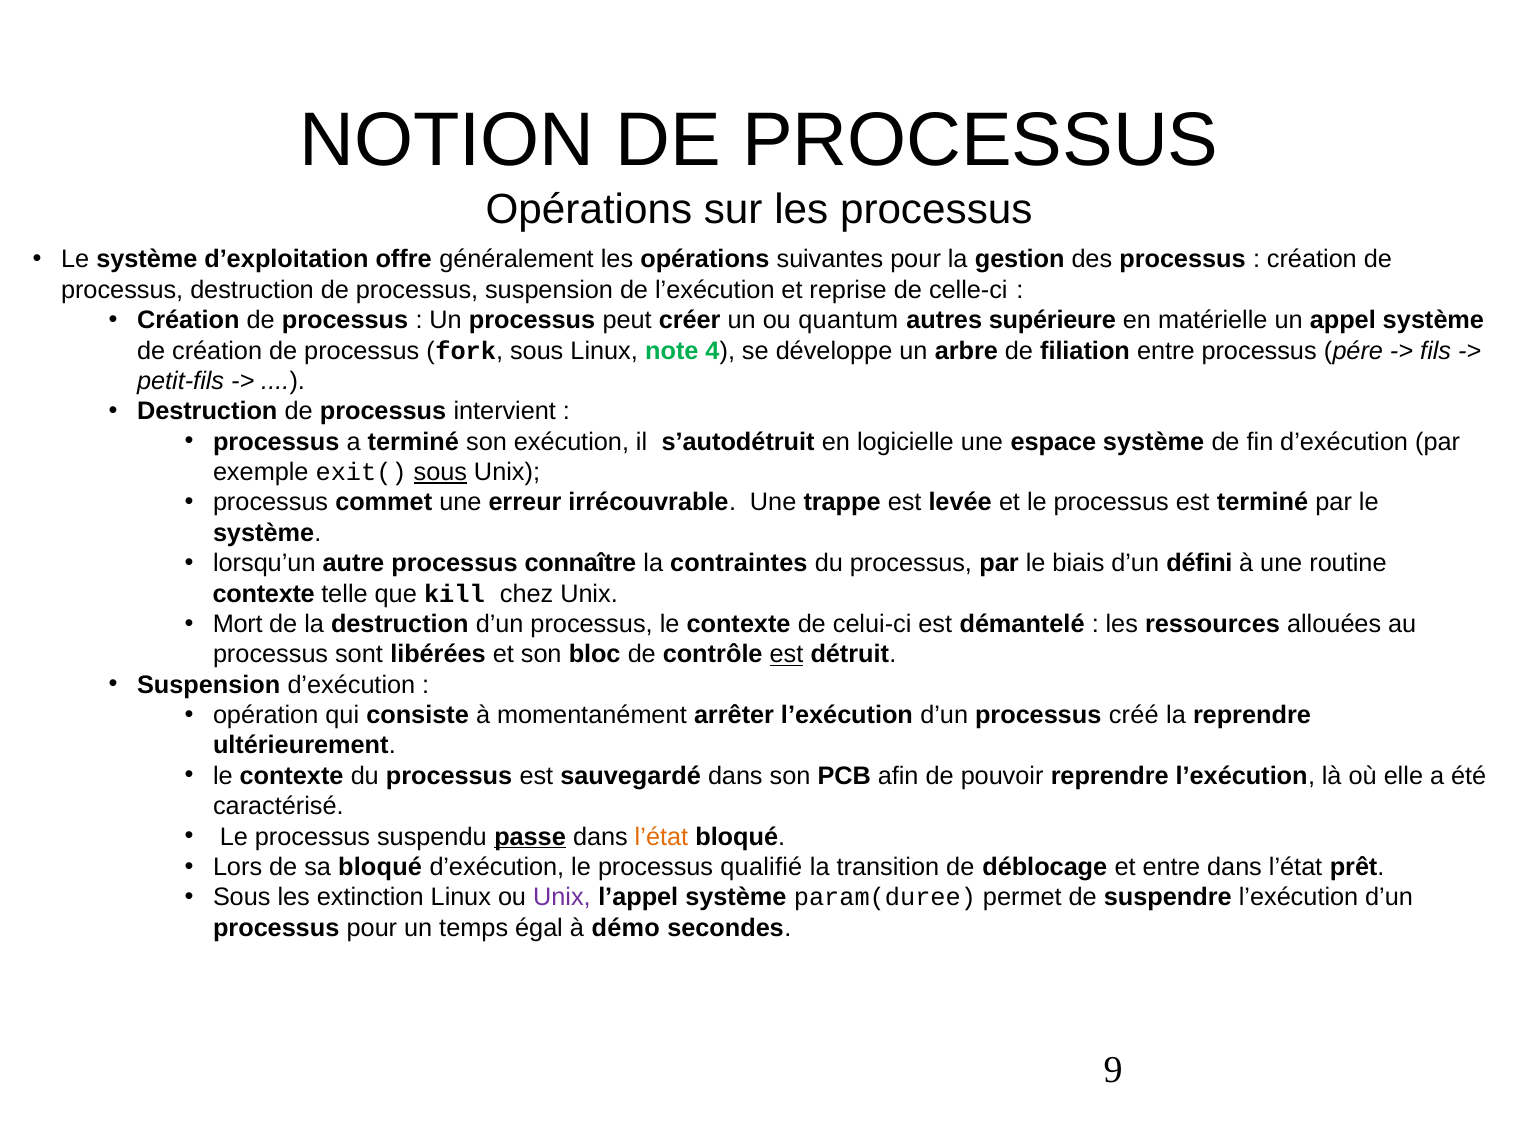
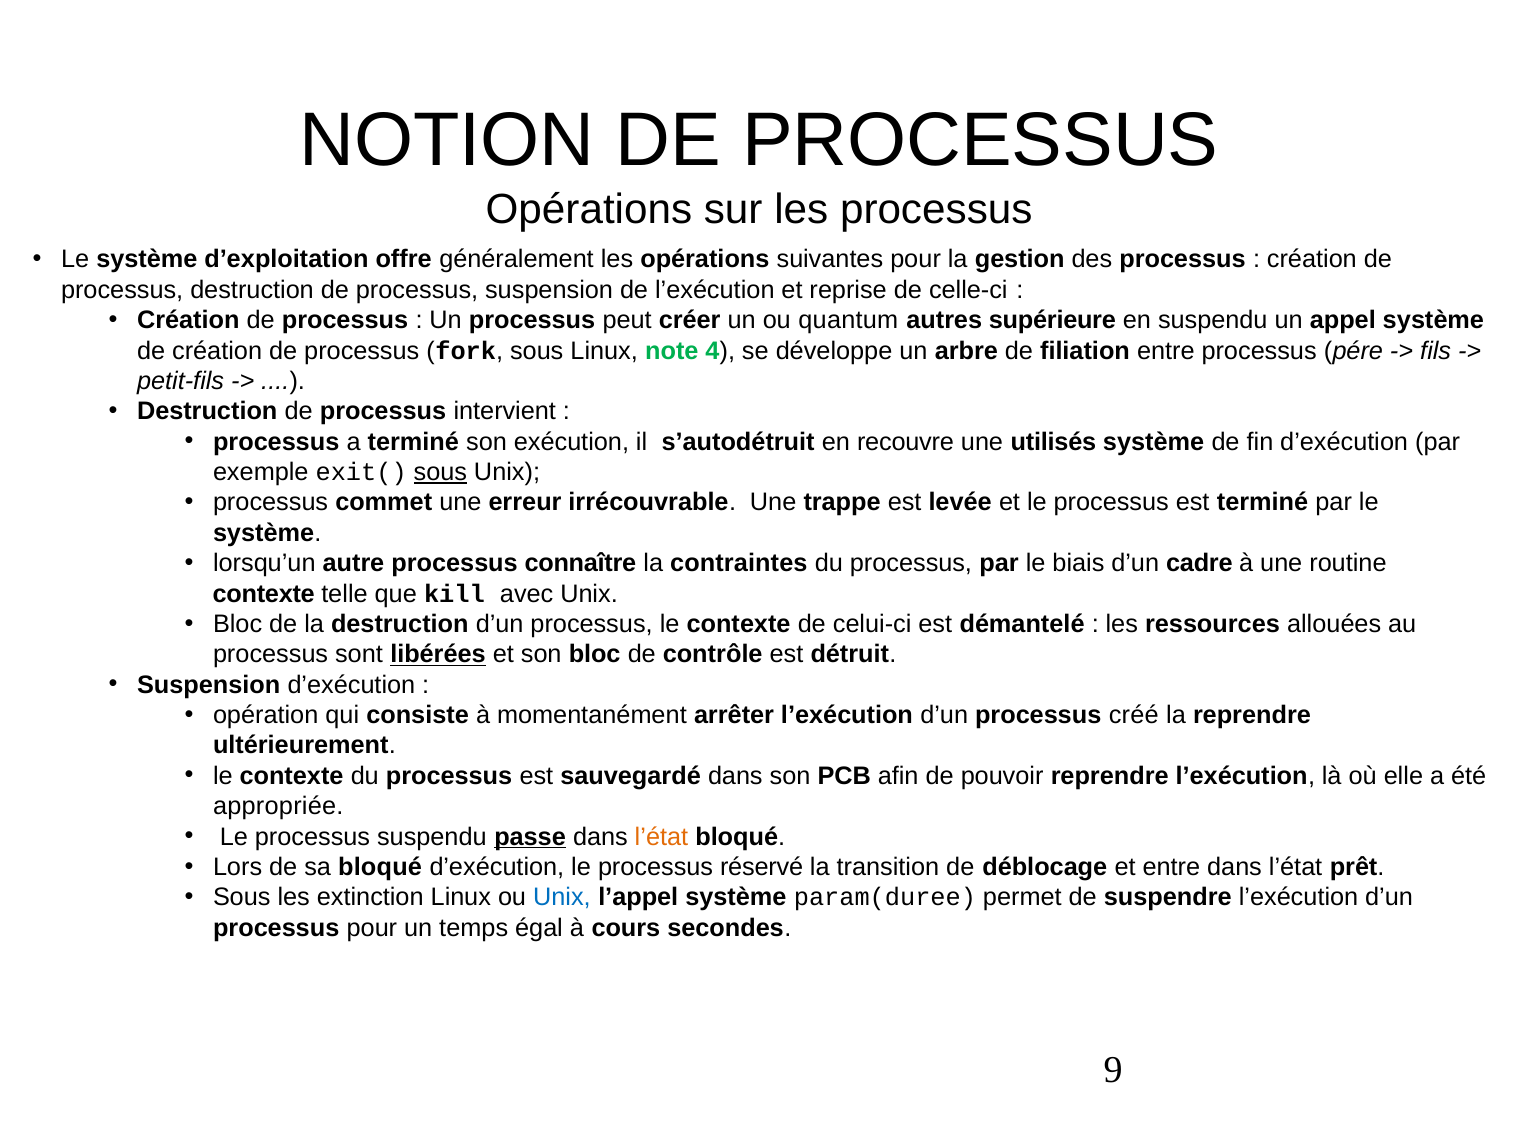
en matérielle: matérielle -> suspendu
logicielle: logicielle -> recouvre
espace: espace -> utilisés
défini: défini -> cadre
chez: chez -> avec
Mort at (238, 624): Mort -> Bloc
libérées underline: none -> present
est at (787, 655) underline: present -> none
caractérisé: caractérisé -> appropriée
qualifié: qualifié -> réservé
Unix at (562, 898) colour: purple -> blue
démo: démo -> cours
